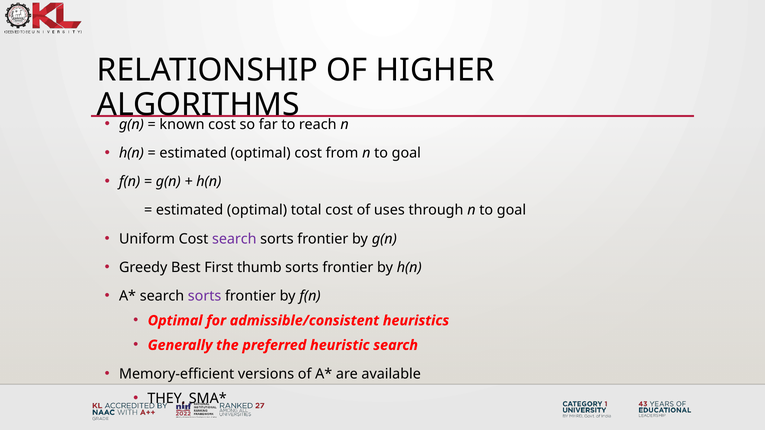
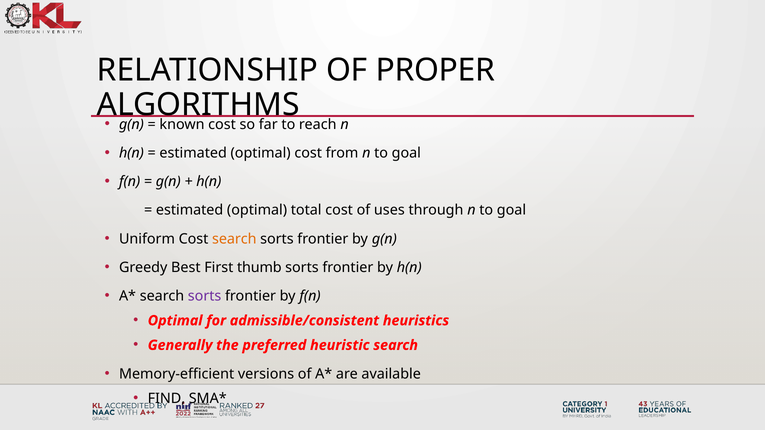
HIGHER: HIGHER -> PROPER
search at (234, 239) colour: purple -> orange
THEY: THEY -> FIND
